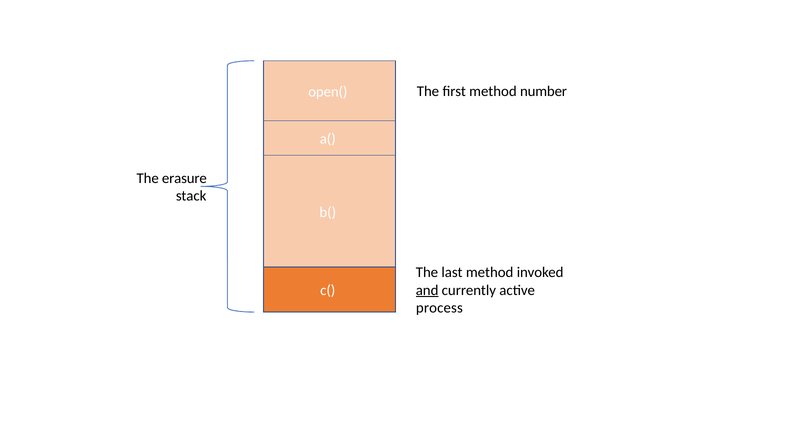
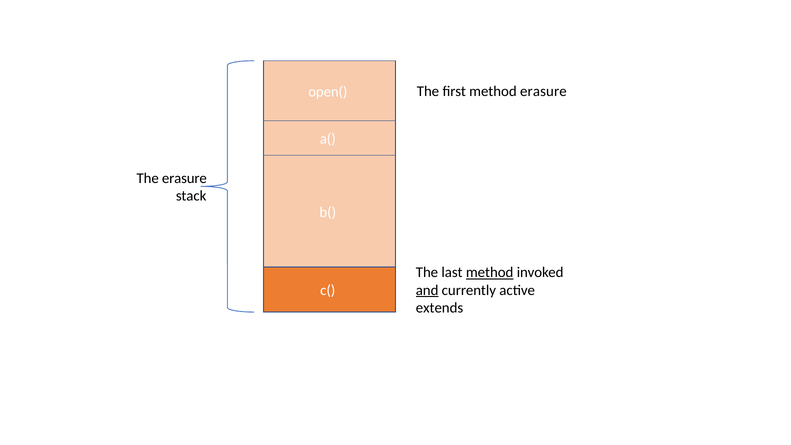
method number: number -> erasure
method at (490, 272) underline: none -> present
process: process -> extends
